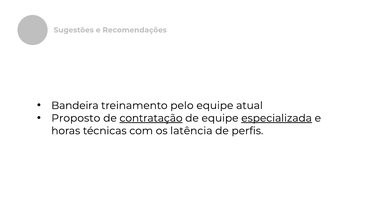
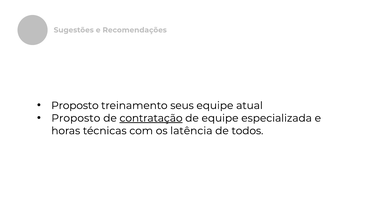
Bandeira at (75, 106): Bandeira -> Proposto
pelo: pelo -> seus
especializada underline: present -> none
perfis: perfis -> todos
